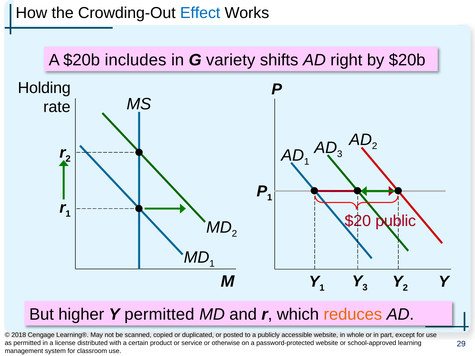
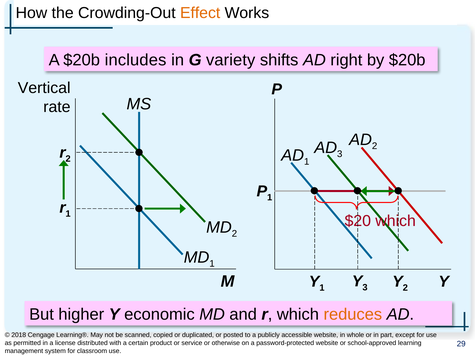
Effect colour: blue -> orange
Holding: Holding -> Vertical
$20 public: public -> which
Y permitted: permitted -> economic
